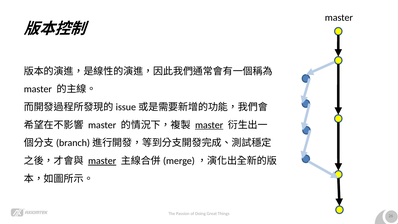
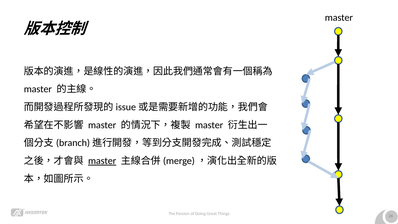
master at (209, 125) underline: present -> none
